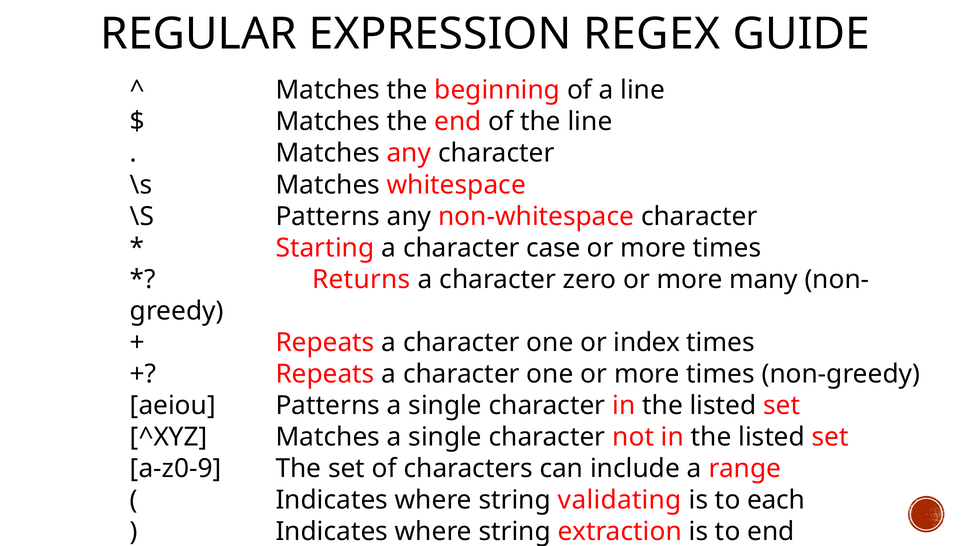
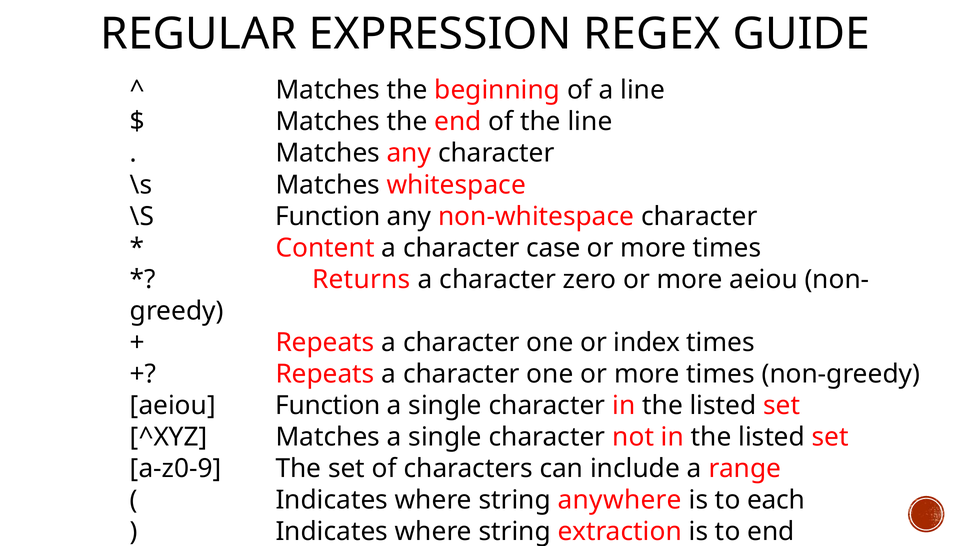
\S Patterns: Patterns -> Function
Starting: Starting -> Content
more many: many -> aeiou
aeiou Patterns: Patterns -> Function
validating: validating -> anywhere
